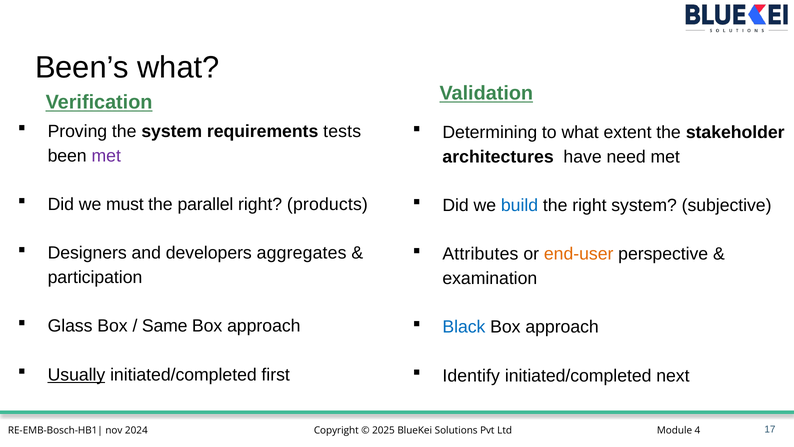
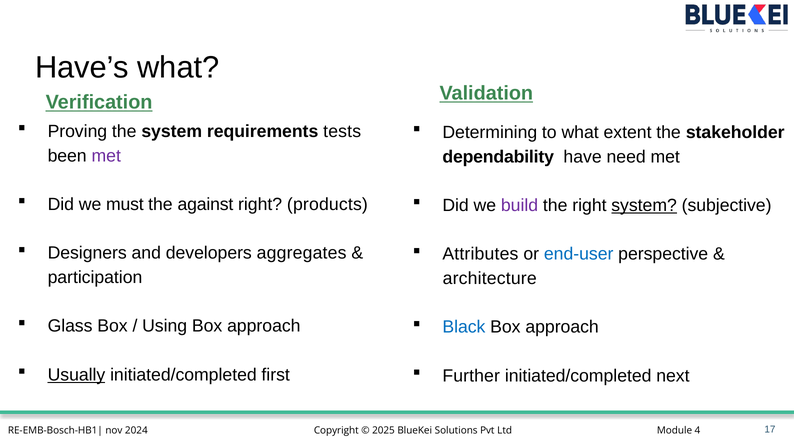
Been’s: Been’s -> Have’s
architectures: architectures -> dependability
parallel: parallel -> against
build colour: blue -> purple
system at (644, 205) underline: none -> present
end-user colour: orange -> blue
examination: examination -> architecture
Same: Same -> Using
Identify: Identify -> Further
